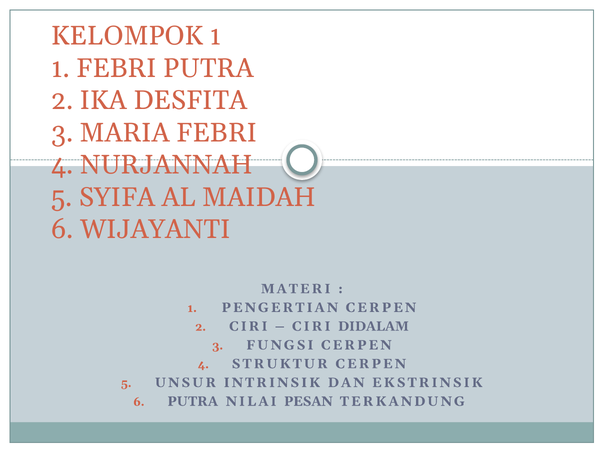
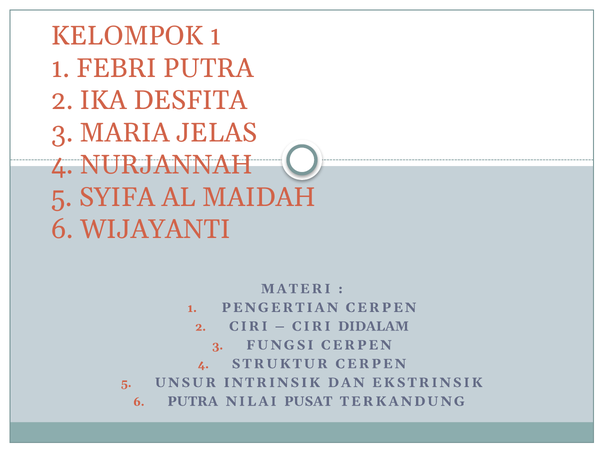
MARIA FEBRI: FEBRI -> JELAS
PESAN: PESAN -> PUSAT
